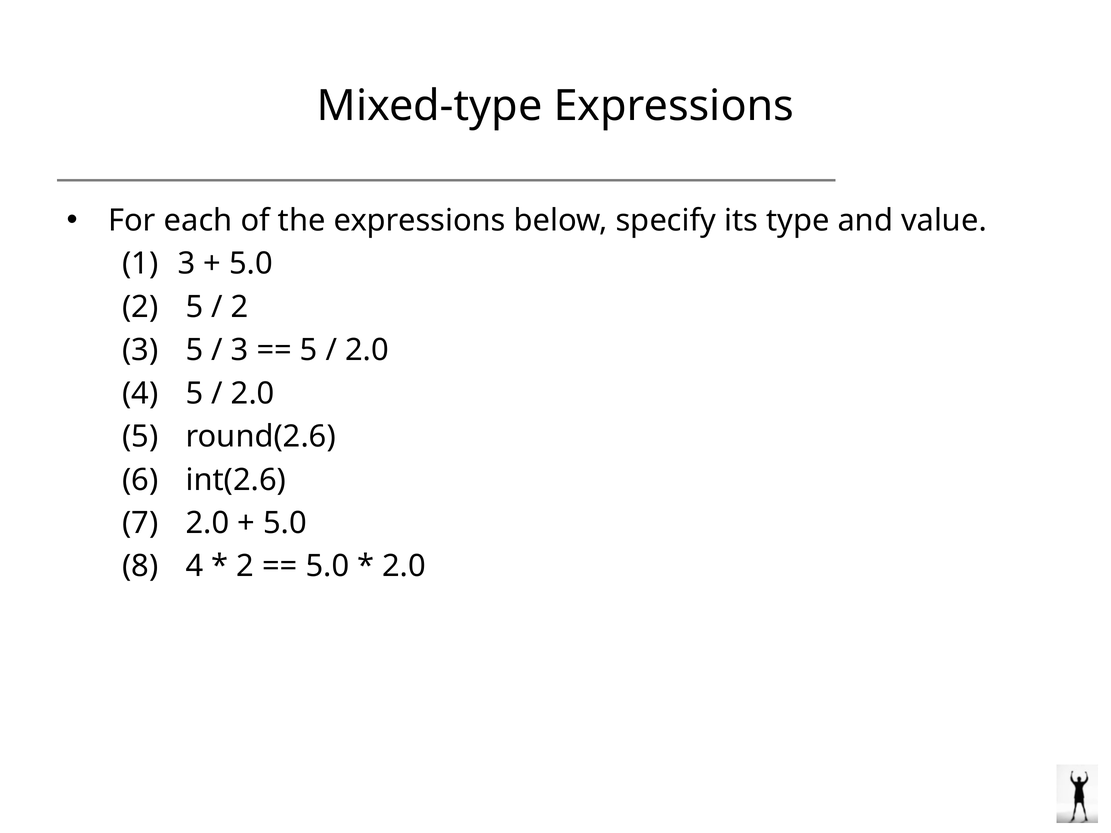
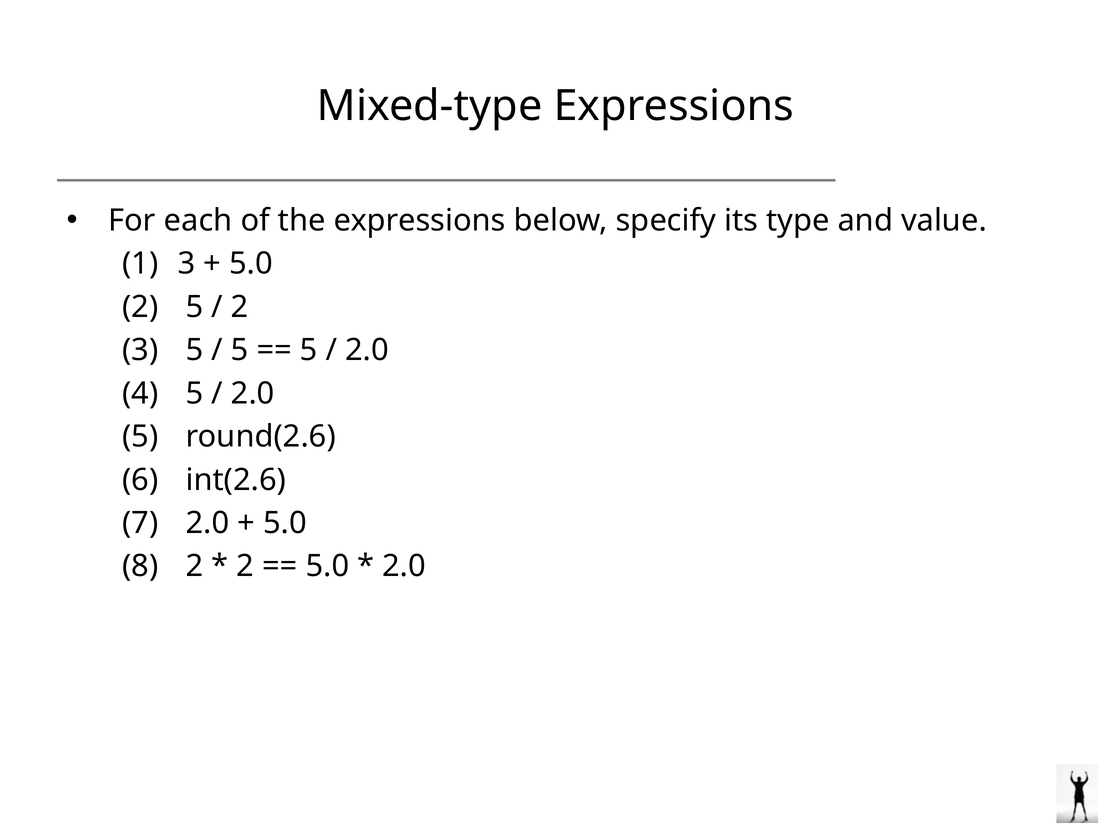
3 at (240, 350): 3 -> 5
4 at (195, 566): 4 -> 2
